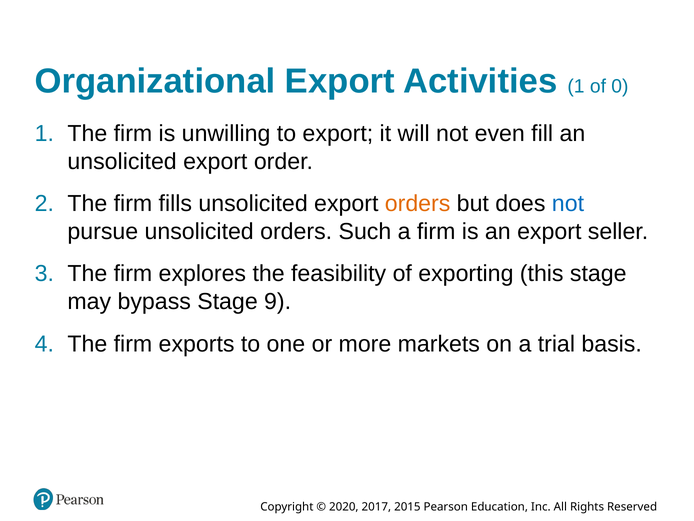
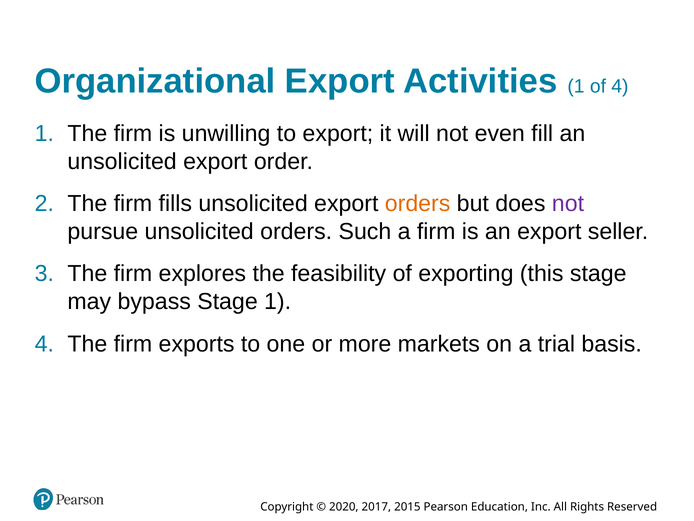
of 0: 0 -> 4
not at (568, 204) colour: blue -> purple
Stage 9: 9 -> 1
